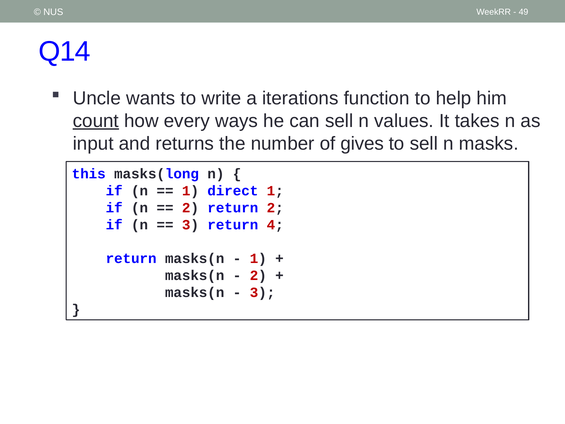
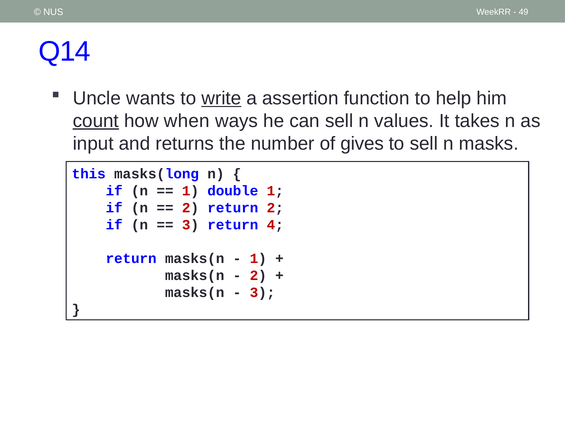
write underline: none -> present
iterations: iterations -> assertion
every: every -> when
direct: direct -> double
